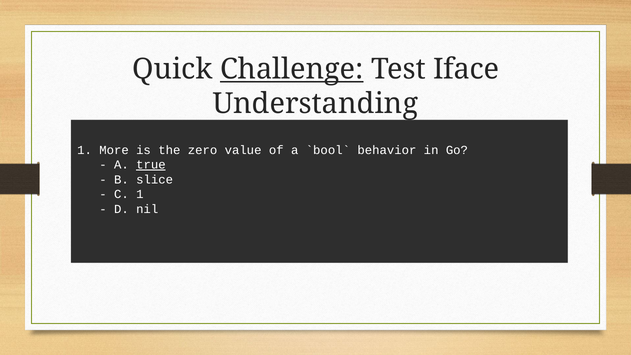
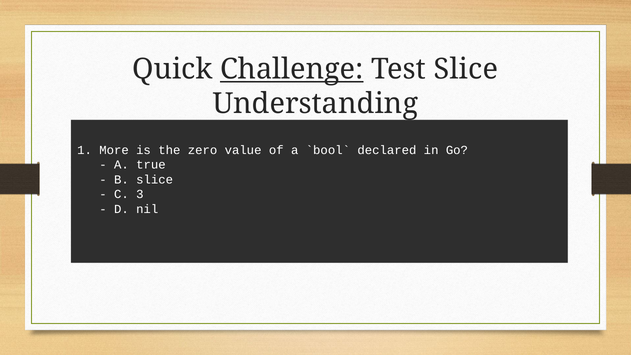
Test Iface: Iface -> Slice
behavior: behavior -> declared
true underline: present -> none
C 1: 1 -> 3
